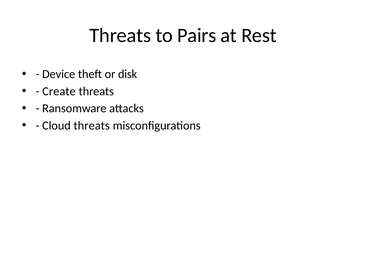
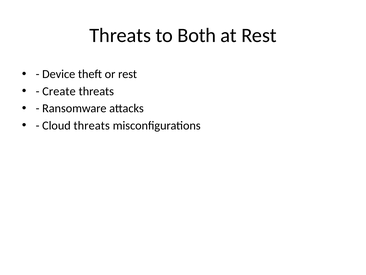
Pairs: Pairs -> Both
or disk: disk -> rest
